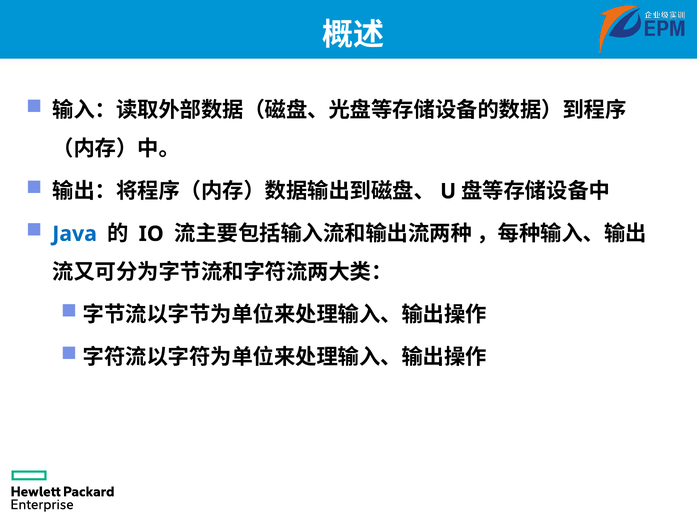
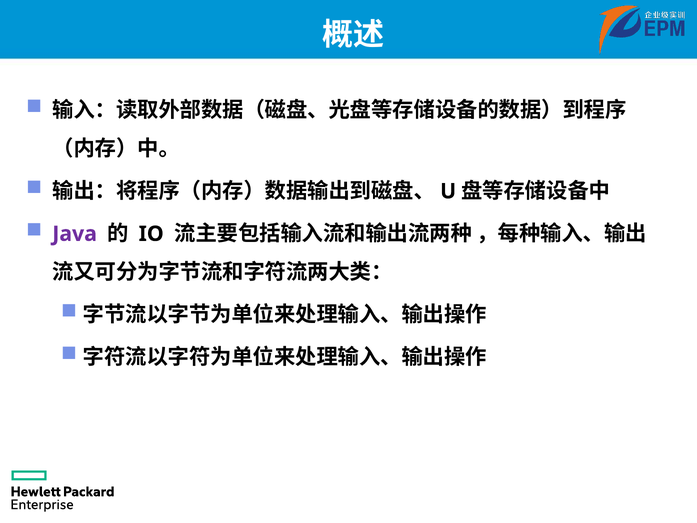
Java colour: blue -> purple
